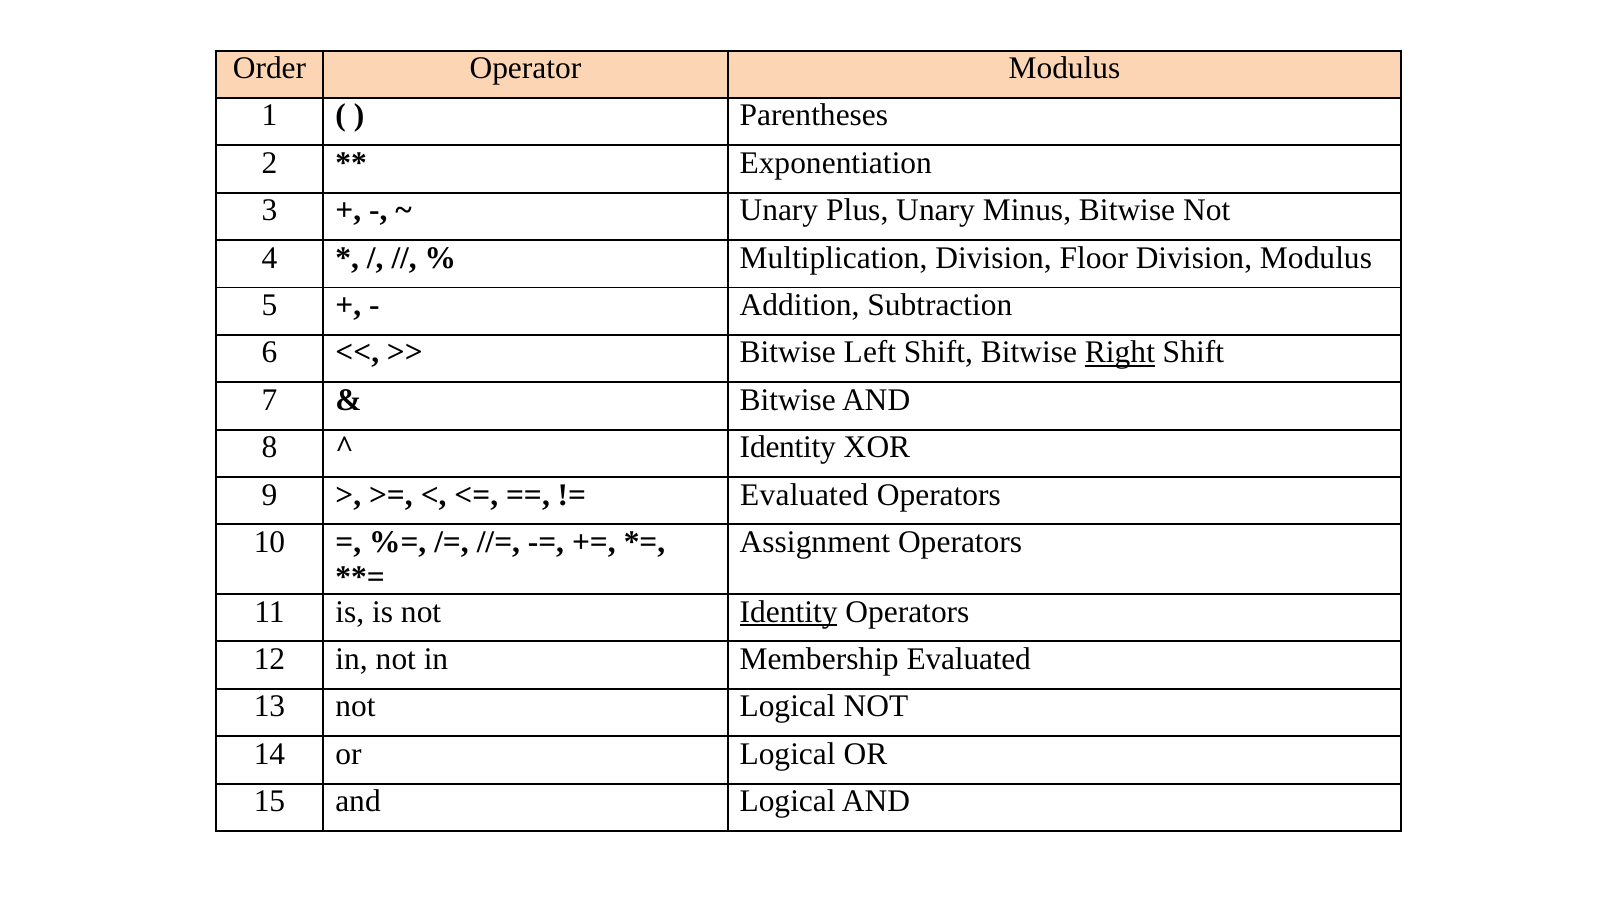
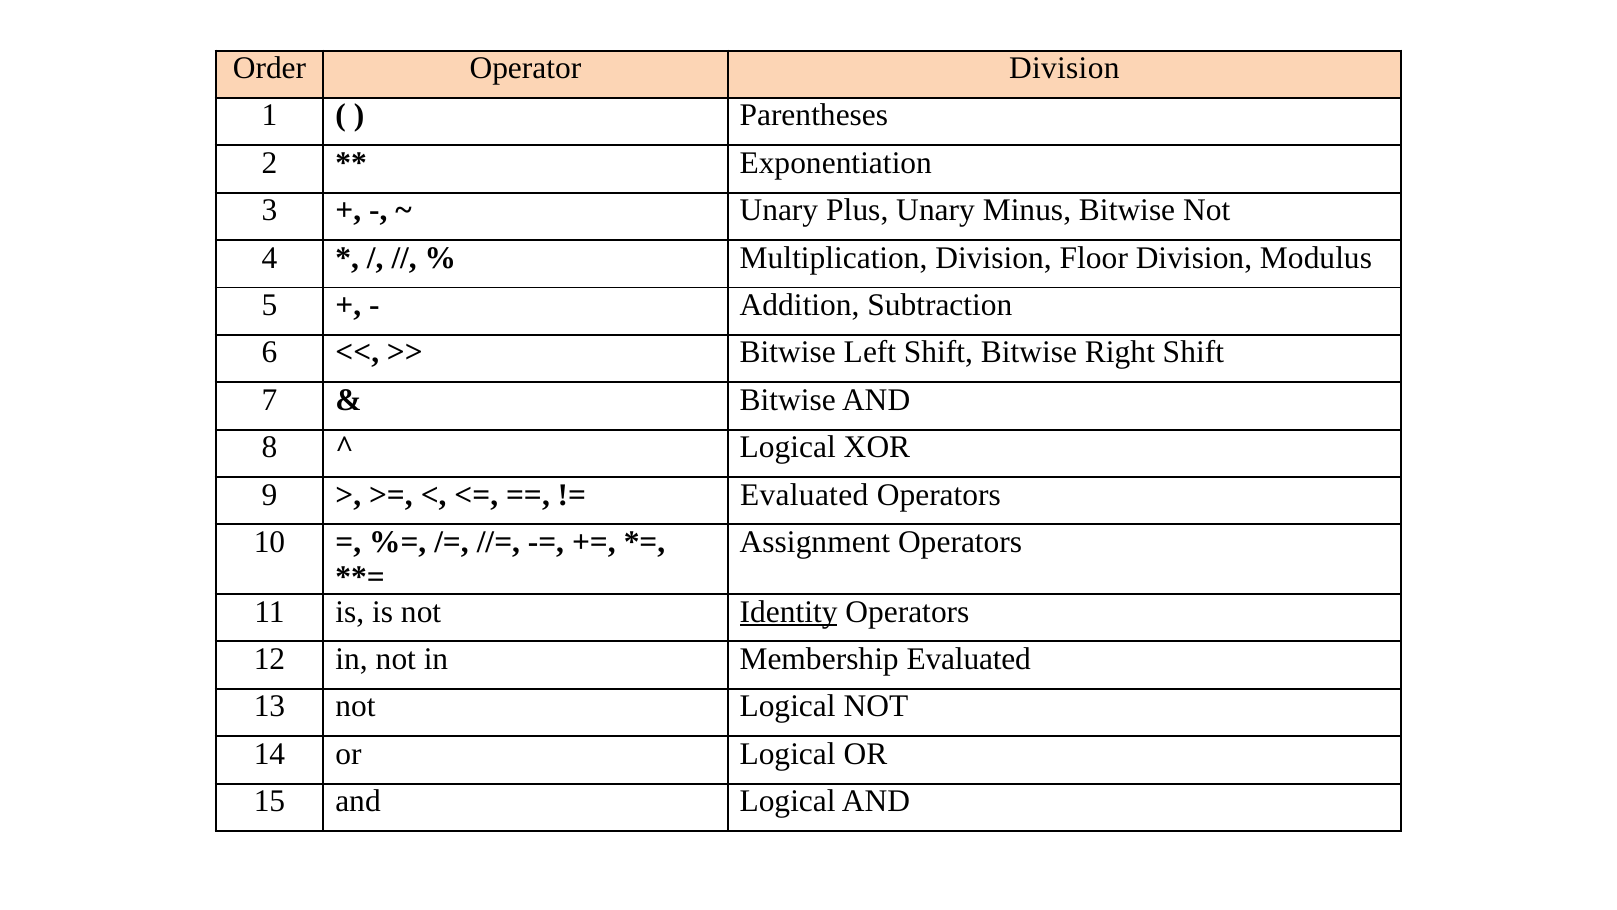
Operator Modulus: Modulus -> Division
Right underline: present -> none
Identity at (788, 447): Identity -> Logical
